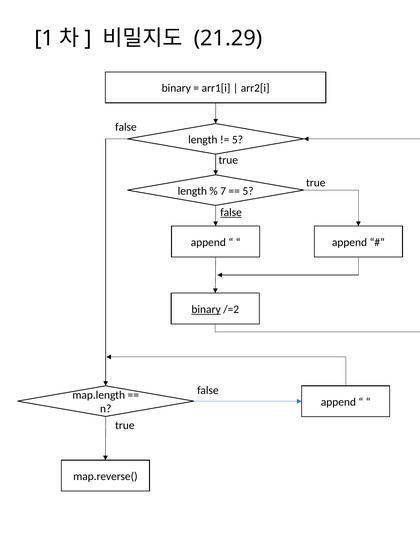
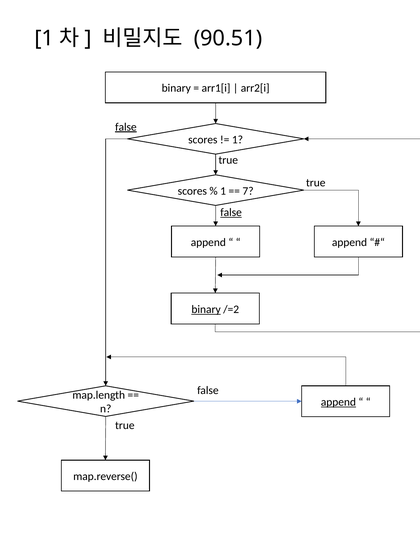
21.29: 21.29 -> 90.51
false at (126, 127) underline: none -> present
length at (203, 140): length -> scores
5 at (237, 140): 5 -> 1
length at (192, 191): length -> scores
7 at (223, 191): 7 -> 1
5 at (248, 191): 5 -> 7
append at (338, 402) underline: none -> present
